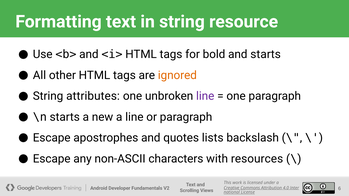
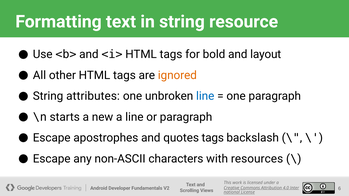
and starts: starts -> layout
line at (205, 96) colour: purple -> blue
quotes lists: lists -> tags
